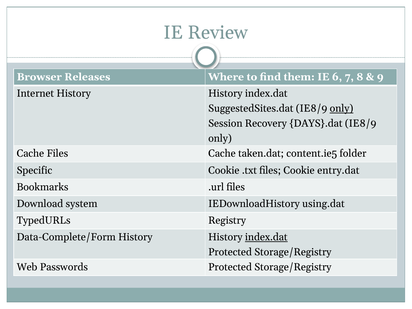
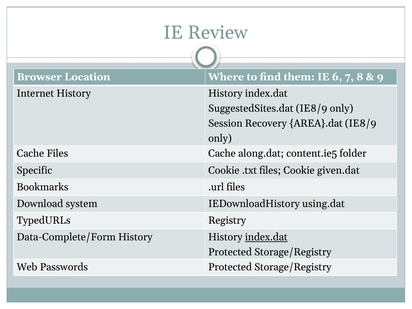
Releases: Releases -> Location
only at (341, 109) underline: present -> none
DAYS}.dat: DAYS}.dat -> AREA}.dat
taken.dat: taken.dat -> along.dat
entry.dat: entry.dat -> given.dat
